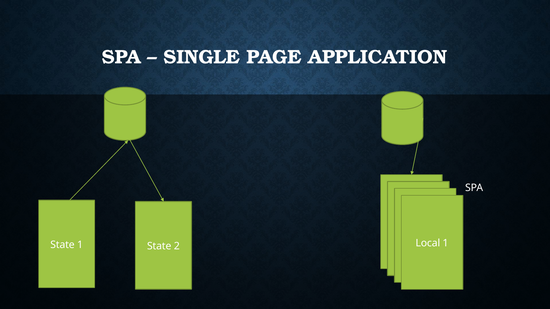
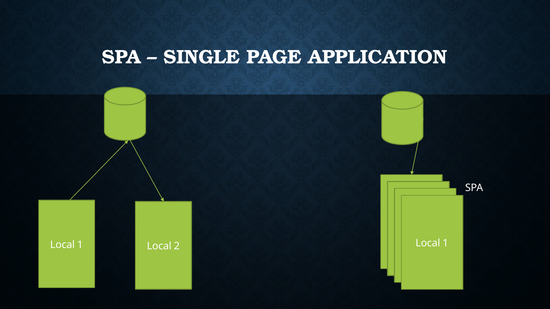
State at (62, 245): State -> Local
State at (159, 246): State -> Local
